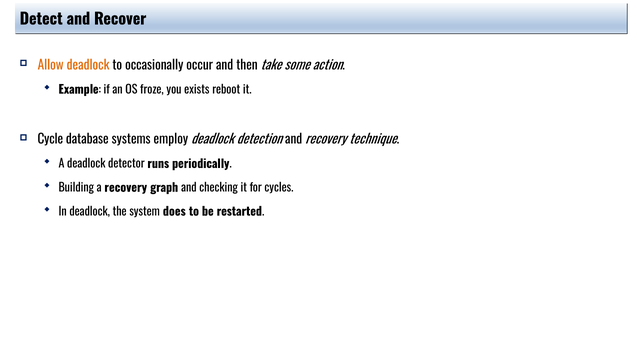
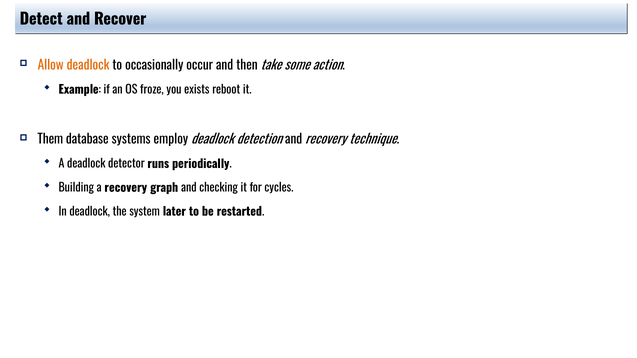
Cycle: Cycle -> Them
does: does -> later
